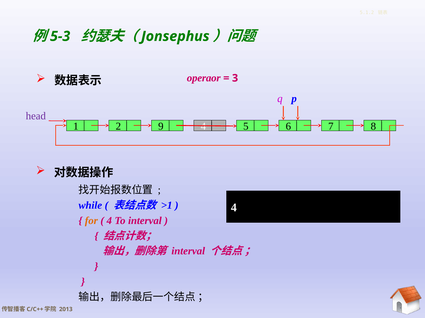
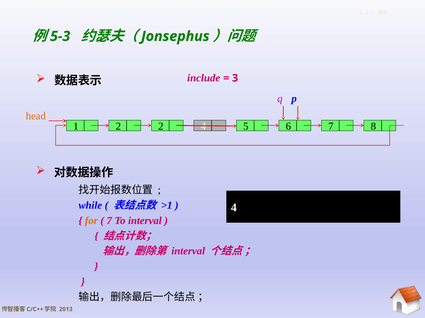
operaor: operaor -> include
head colour: purple -> orange
2 9: 9 -> 2
4 at (109, 221): 4 -> 7
